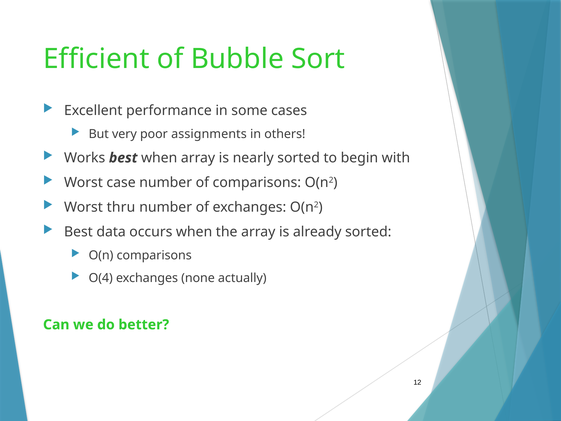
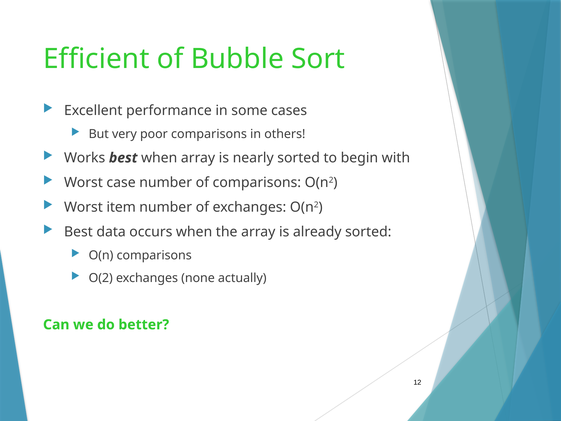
poor assignments: assignments -> comparisons
thru: thru -> item
O(4: O(4 -> O(2
